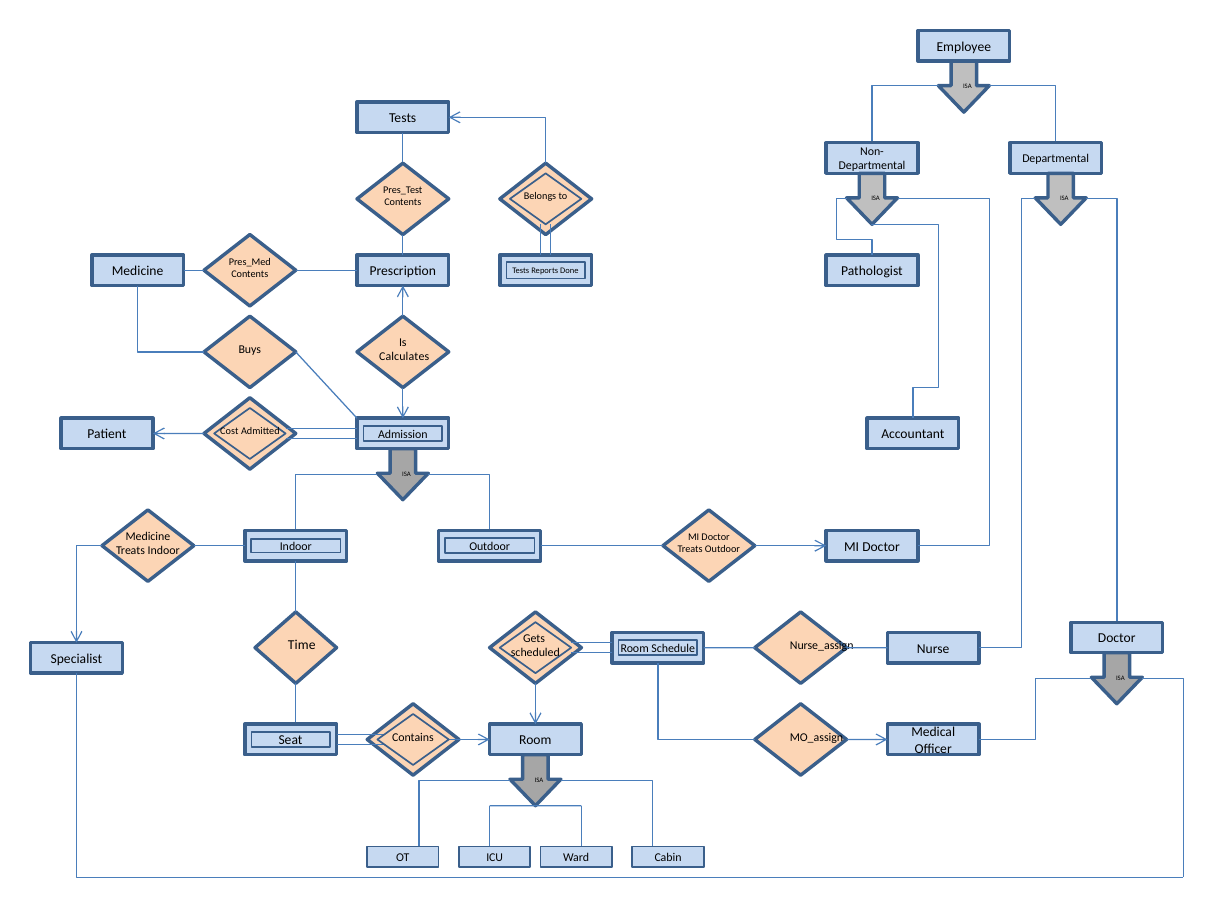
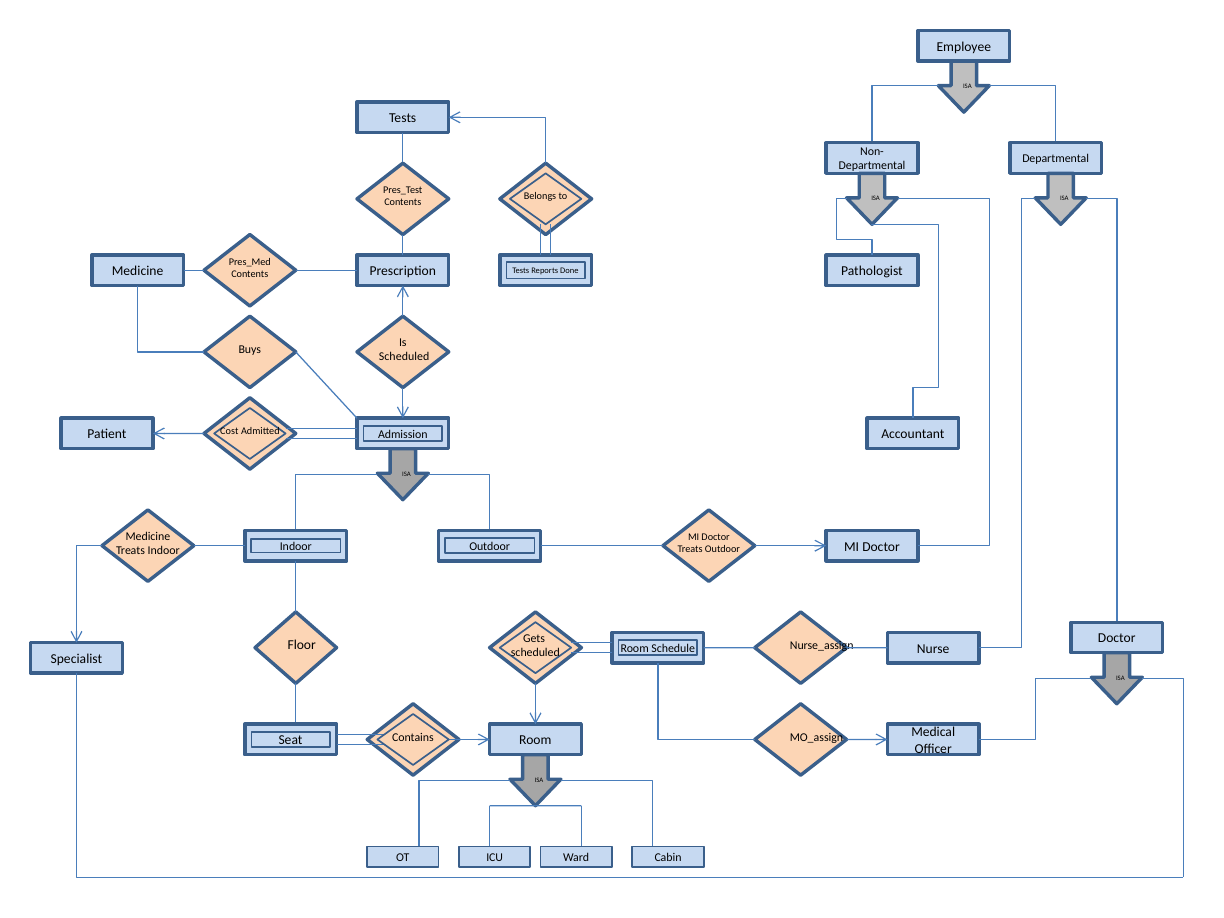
Calculates at (404, 357): Calculates -> Scheduled
Time: Time -> Floor
